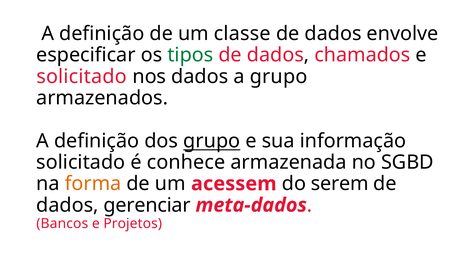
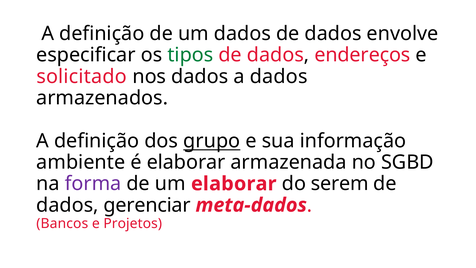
um classe: classe -> dados
chamados: chamados -> endereços
a grupo: grupo -> dados
solicitado at (81, 162): solicitado -> ambiente
é conhece: conhece -> elaborar
forma colour: orange -> purple
um acessem: acessem -> elaborar
